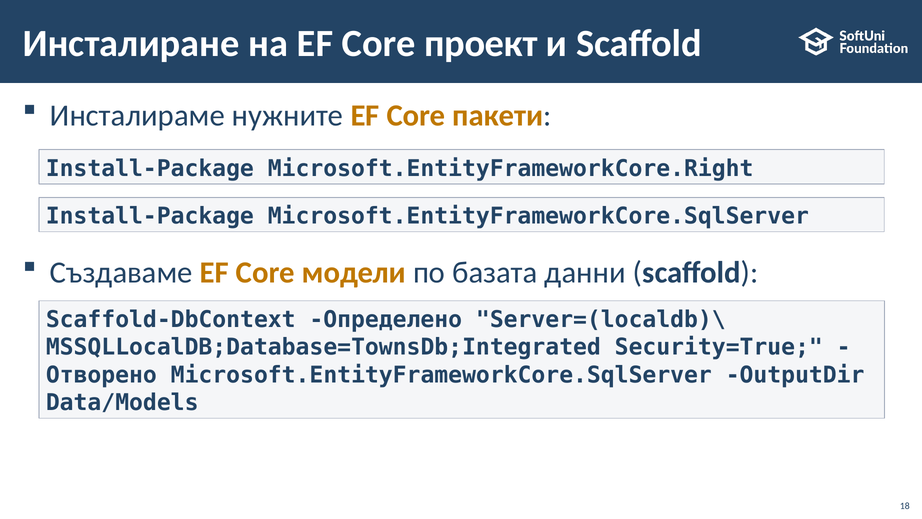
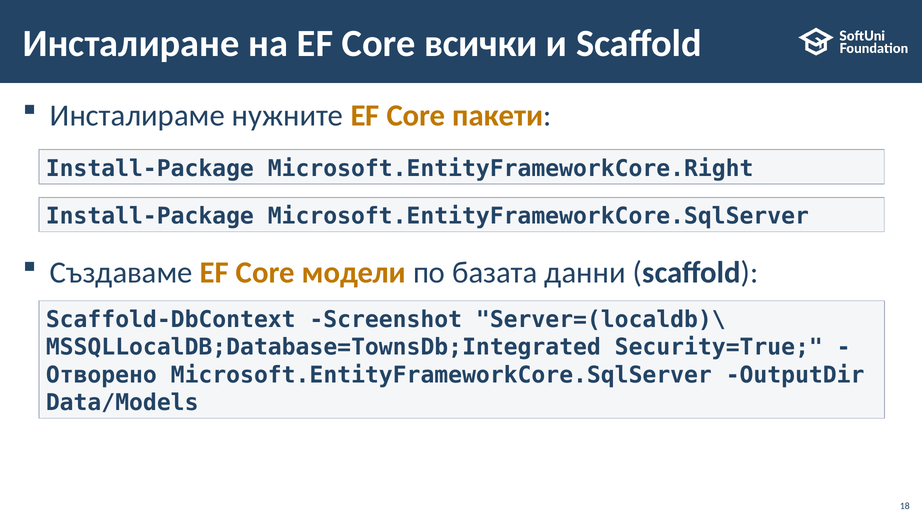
проект: проект -> всички
Определено: Определено -> Screenshot
